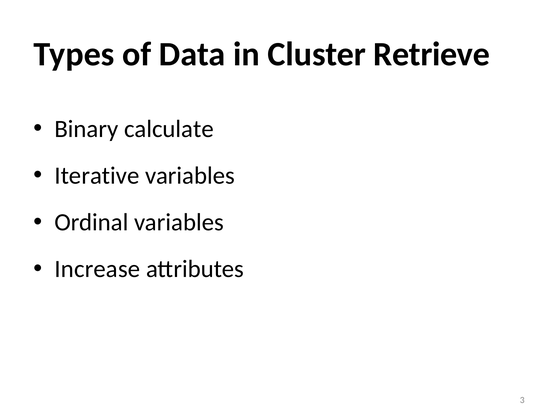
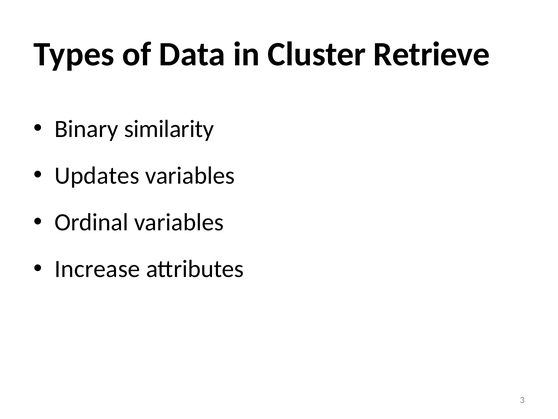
calculate: calculate -> similarity
Iterative: Iterative -> Updates
